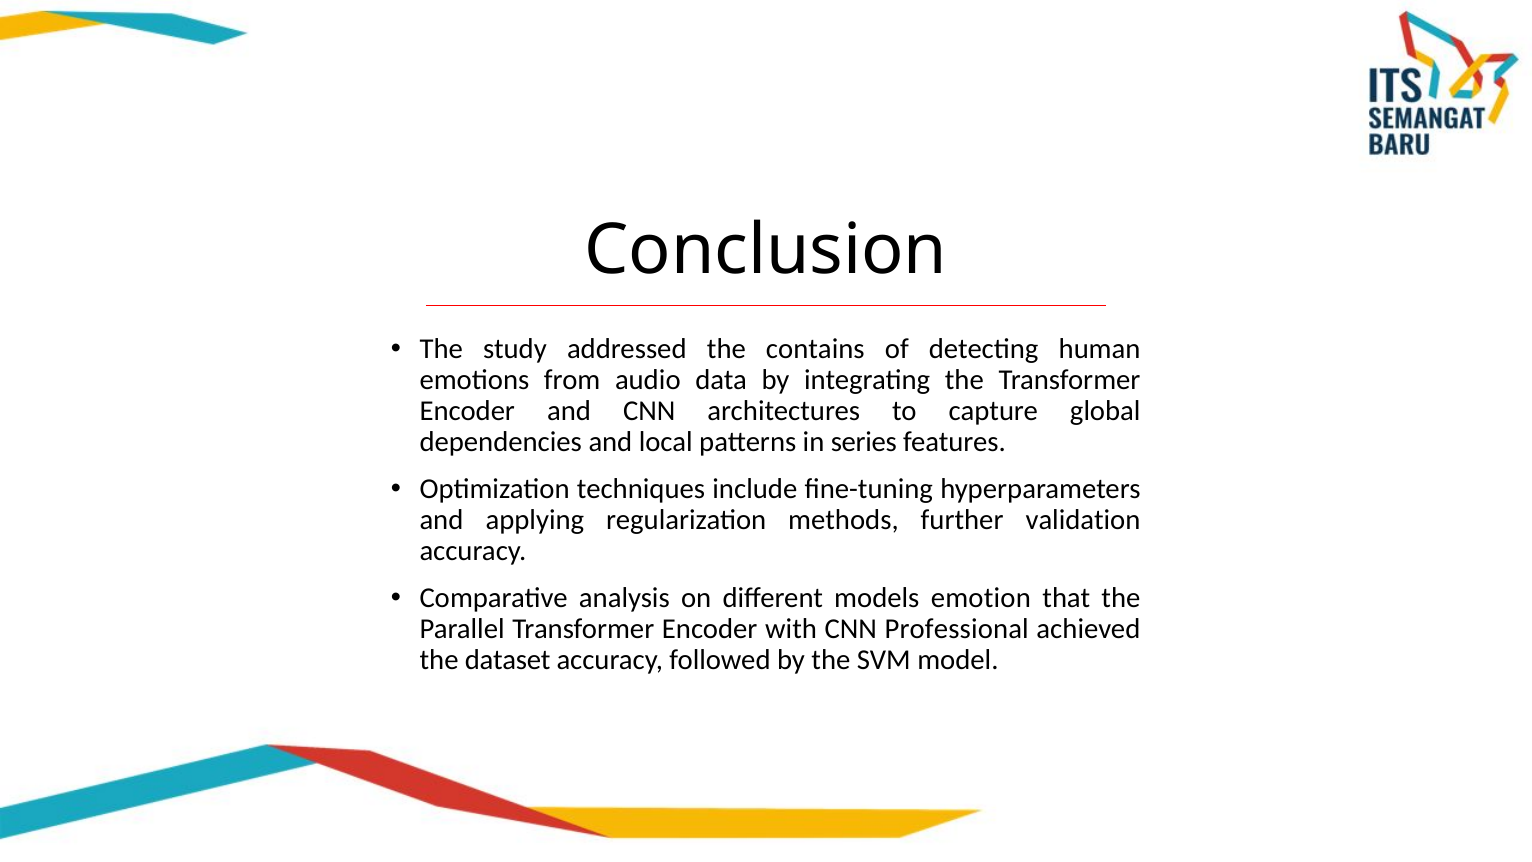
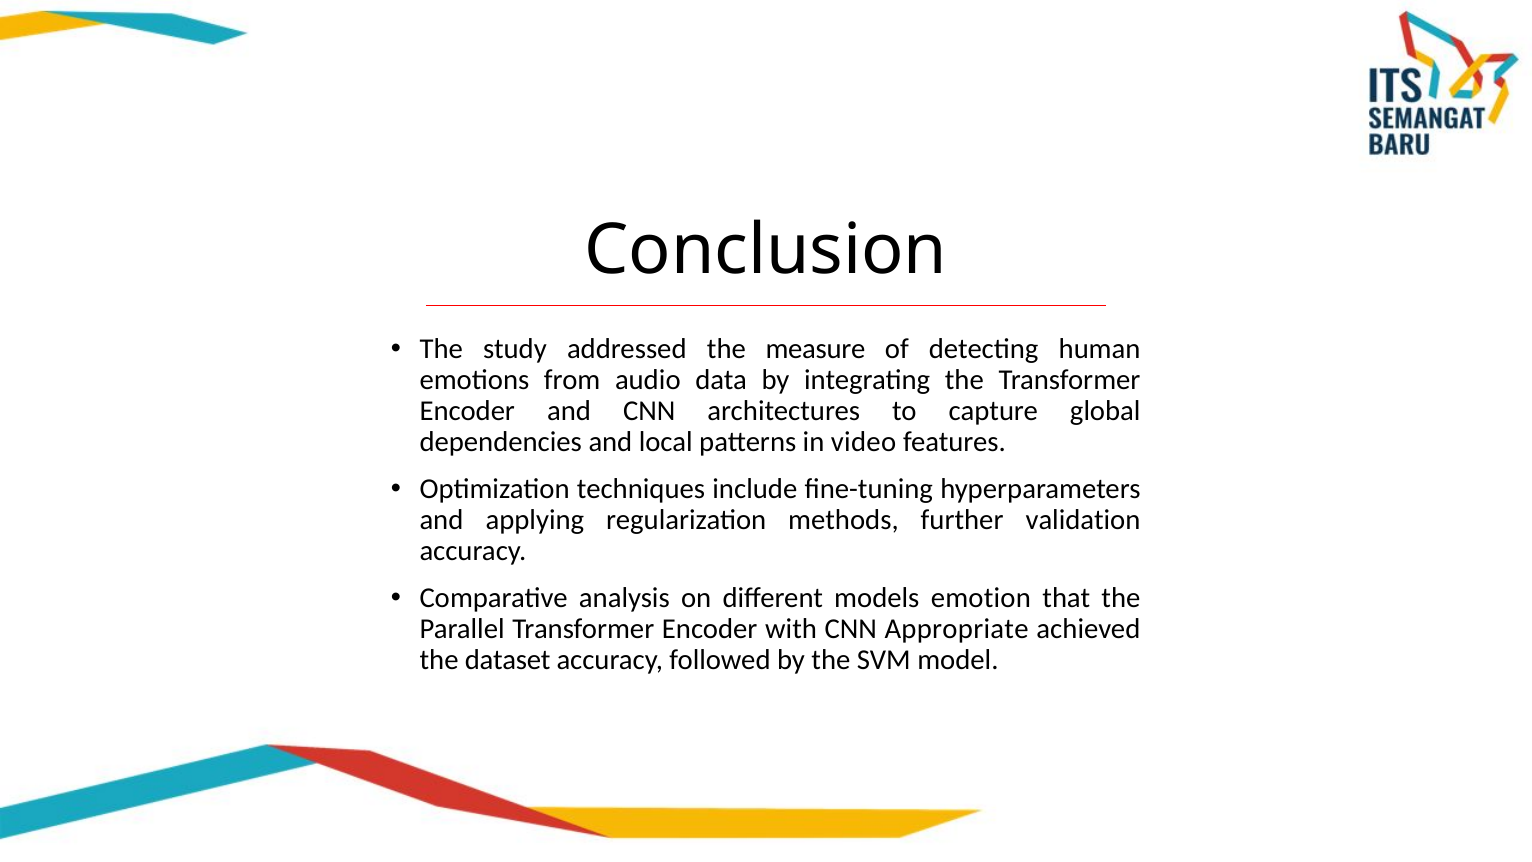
contains: contains -> measure
series: series -> video
Professional: Professional -> Appropriate
